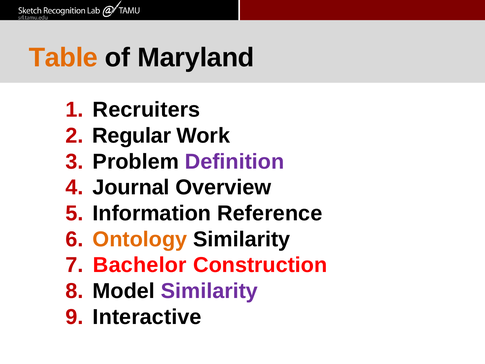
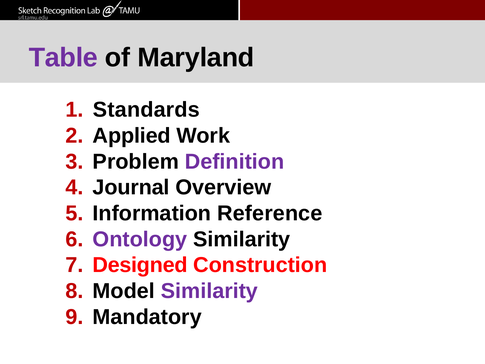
Table colour: orange -> purple
Recruiters: Recruiters -> Standards
Regular: Regular -> Applied
Ontology colour: orange -> purple
Bachelor: Bachelor -> Designed
Interactive: Interactive -> Mandatory
